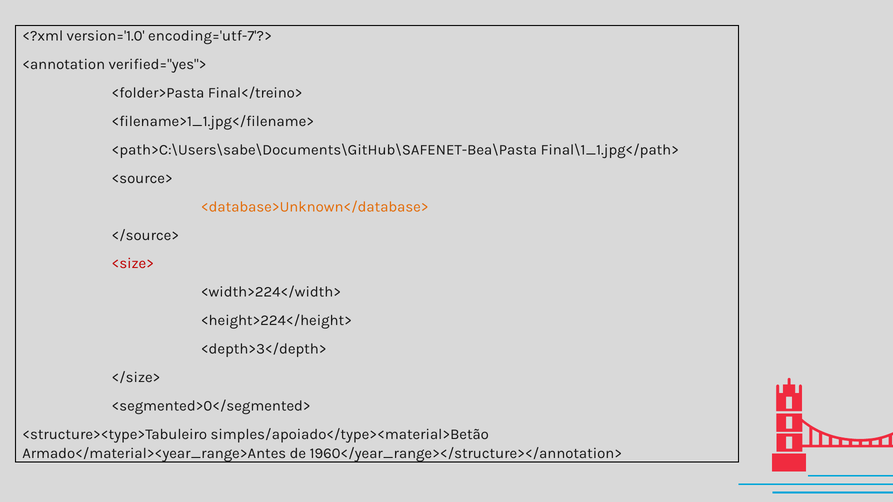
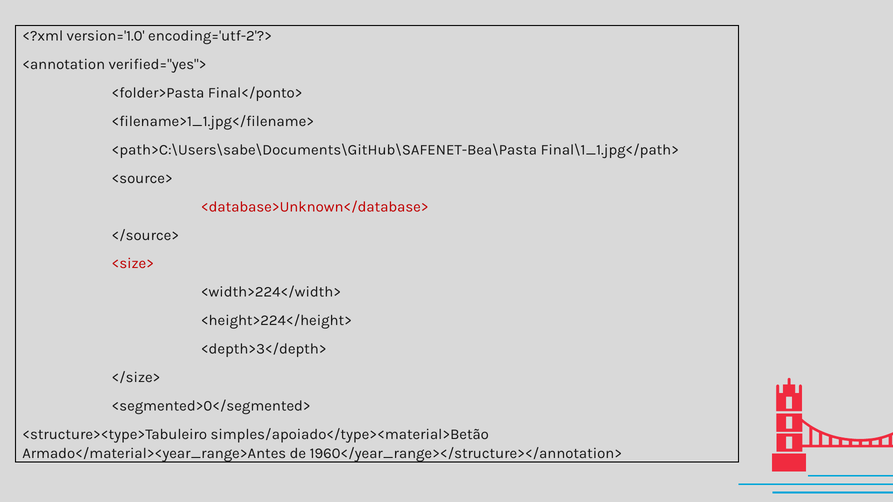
encoding='utf-7'?>: encoding='utf-7'?> -> encoding='utf-2'?>
Final</treino>: Final</treino> -> Final</ponto>
<database>Unknown</database> colour: orange -> red
